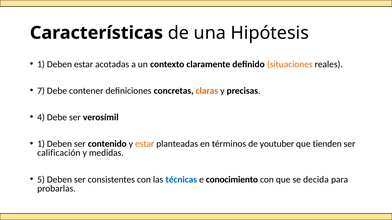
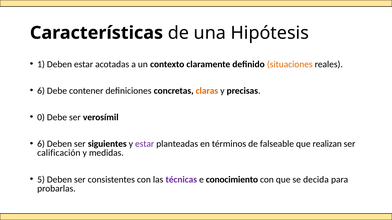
7 at (41, 91): 7 -> 6
4: 4 -> 0
1 at (41, 144): 1 -> 6
contenido: contenido -> siguientes
estar at (145, 144) colour: orange -> purple
youtuber: youtuber -> falseable
tienden: tienden -> realizan
técnicas colour: blue -> purple
